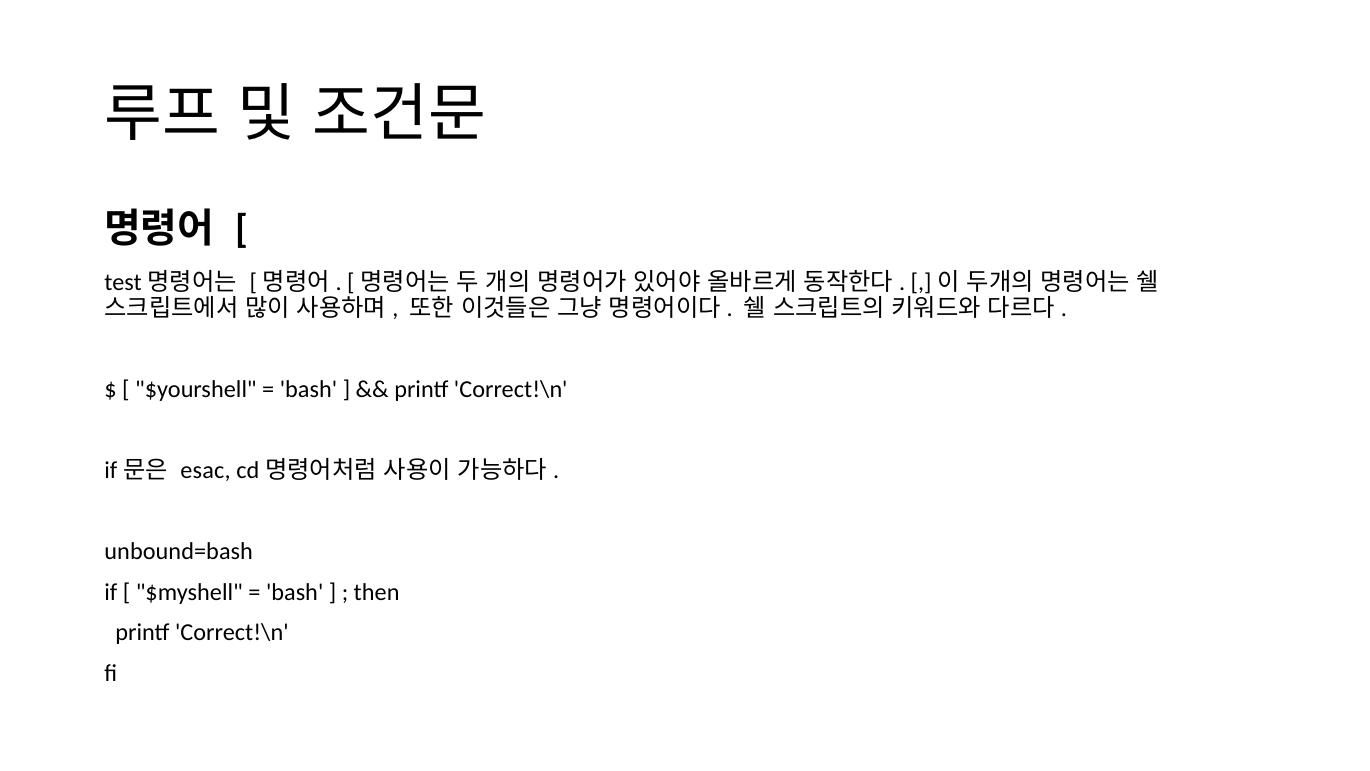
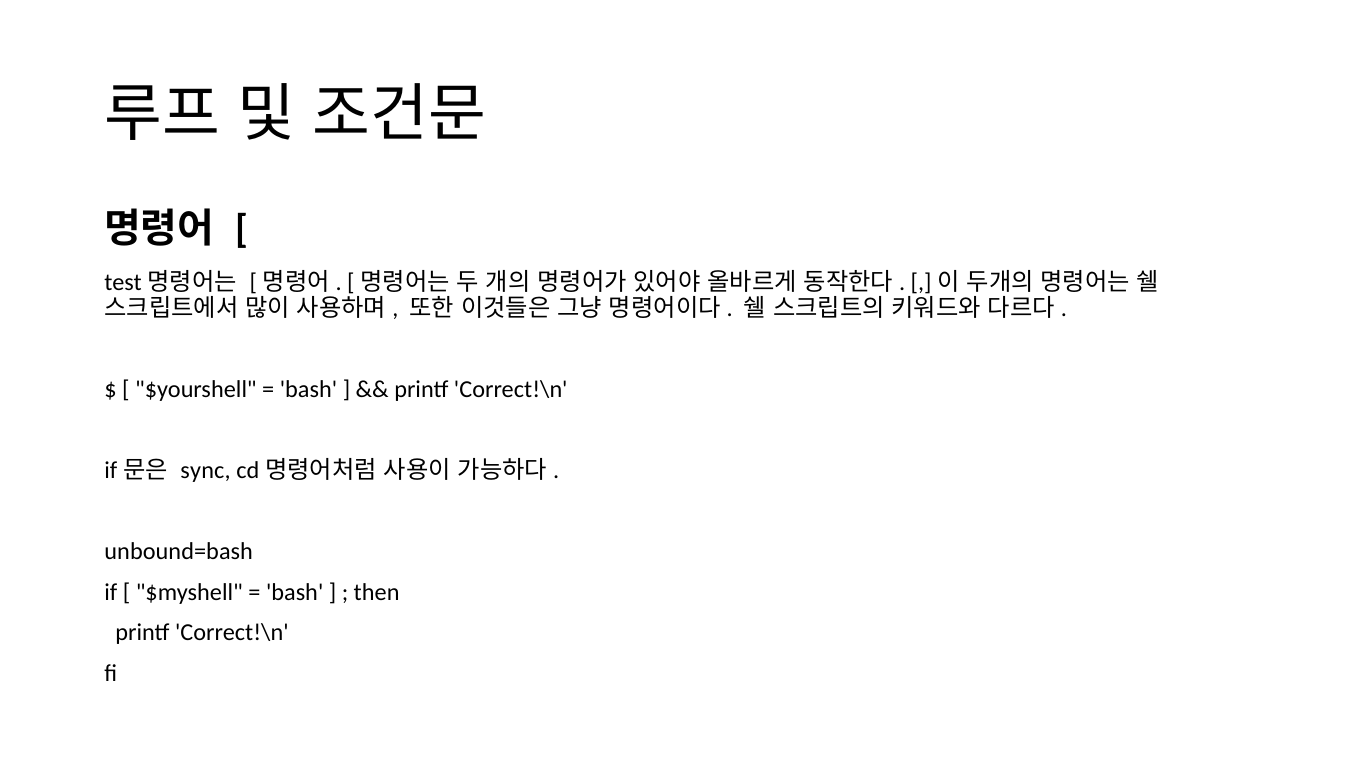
esac: esac -> sync
